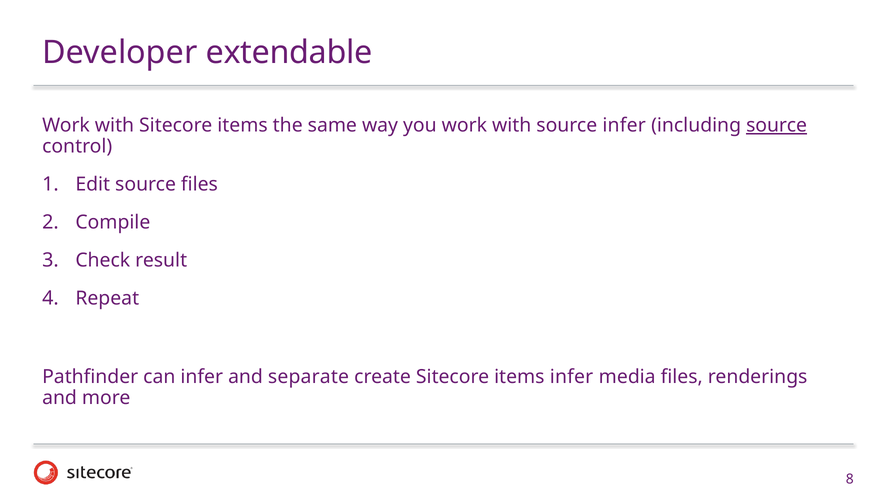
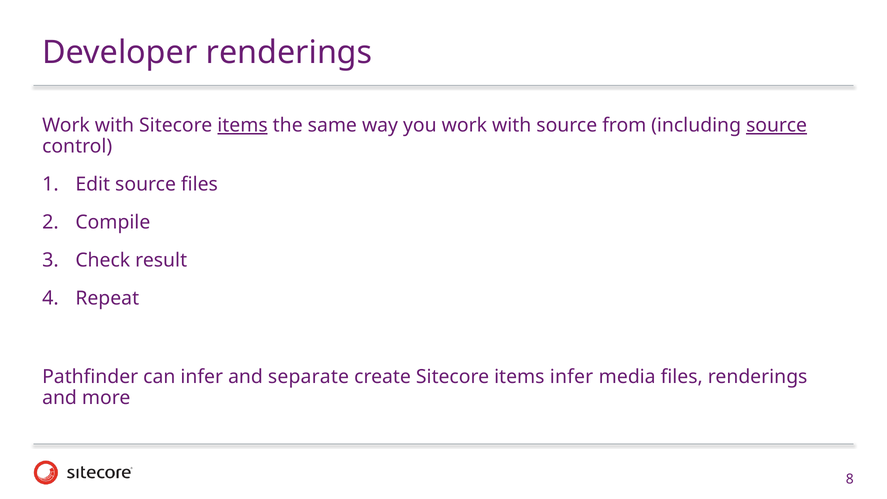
Developer extendable: extendable -> renderings
items at (243, 125) underline: none -> present
source infer: infer -> from
